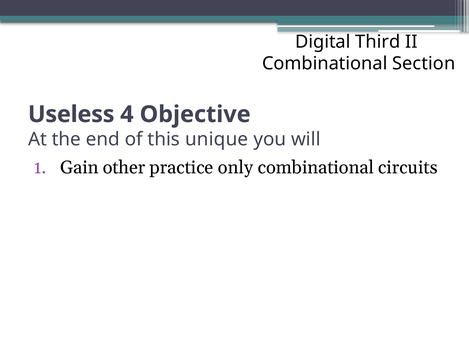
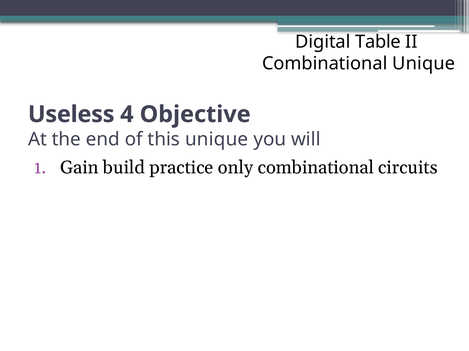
Third: Third -> Table
Combinational Section: Section -> Unique
other: other -> build
